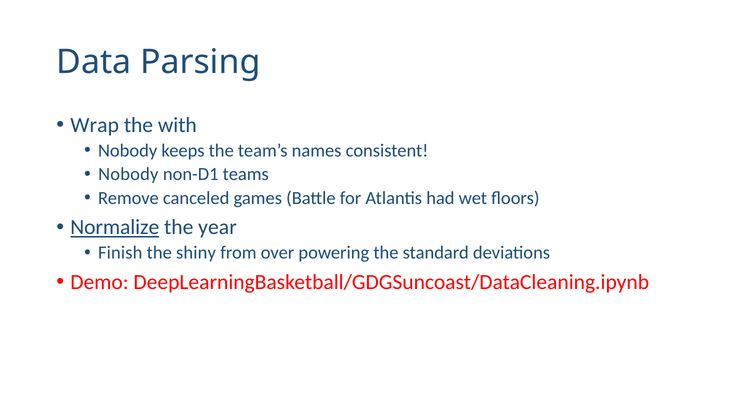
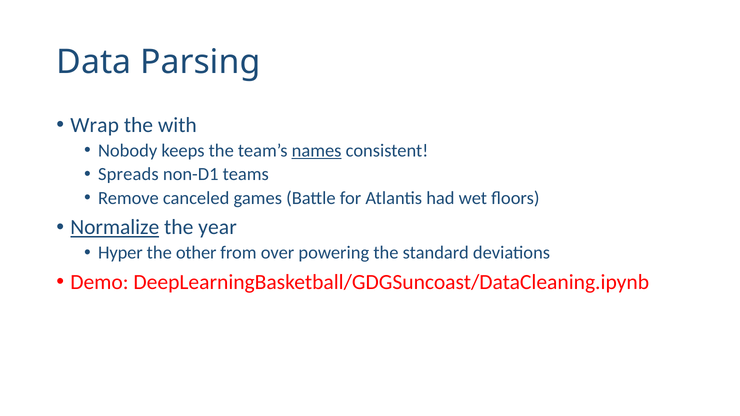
names underline: none -> present
Nobody at (128, 174): Nobody -> Spreads
Finish: Finish -> Hyper
shiny: shiny -> other
